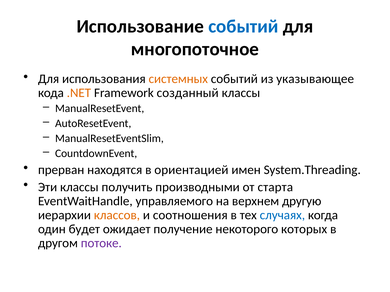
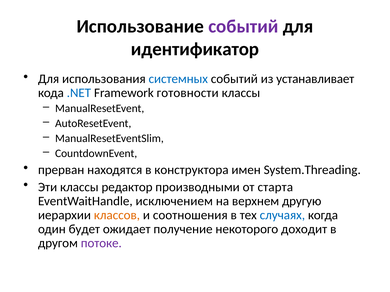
событий at (243, 26) colour: blue -> purple
многопоточное: многопоточное -> идентификатор
системных colour: orange -> blue
указывающее: указывающее -> устанавливает
.NET colour: orange -> blue
созданный: созданный -> готовности
ориентацией: ориентацией -> конструктора
получить: получить -> редактор
управляемого: управляемого -> исключением
которых: которых -> доходит
